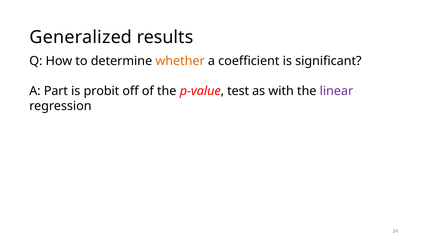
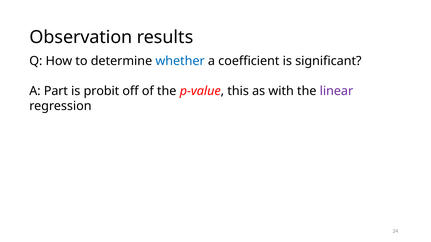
Generalized: Generalized -> Observation
whether colour: orange -> blue
test: test -> this
